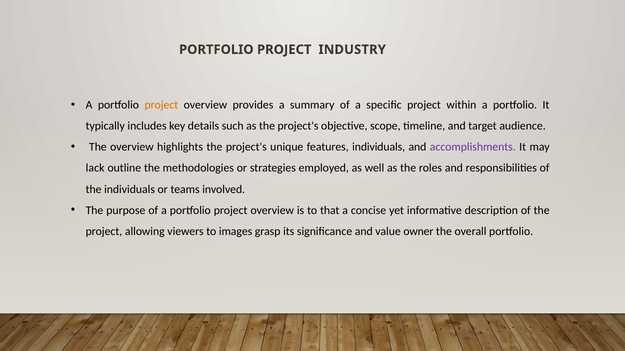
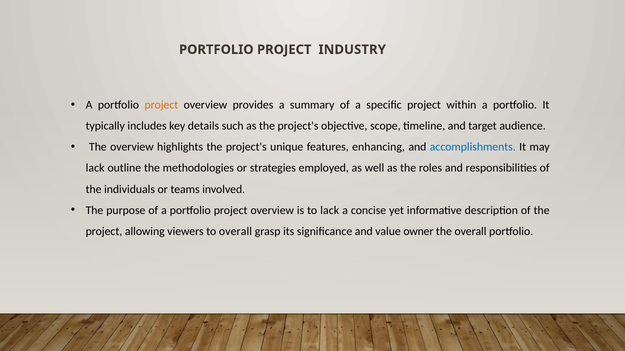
features individuals: individuals -> enhancing
accomplishments colour: purple -> blue
to that: that -> lack
to images: images -> overall
